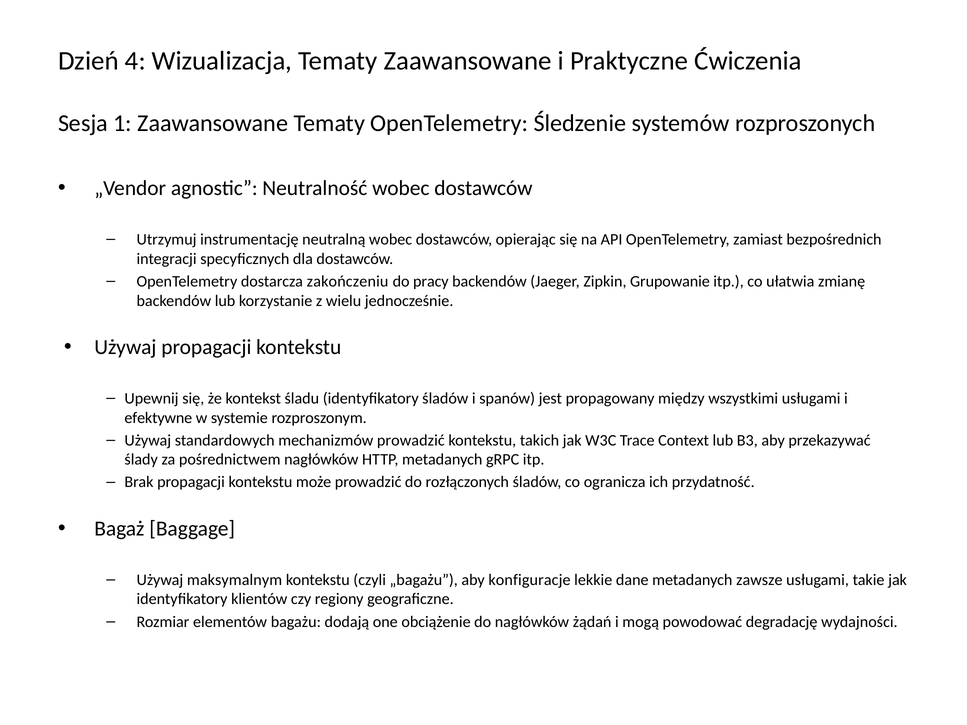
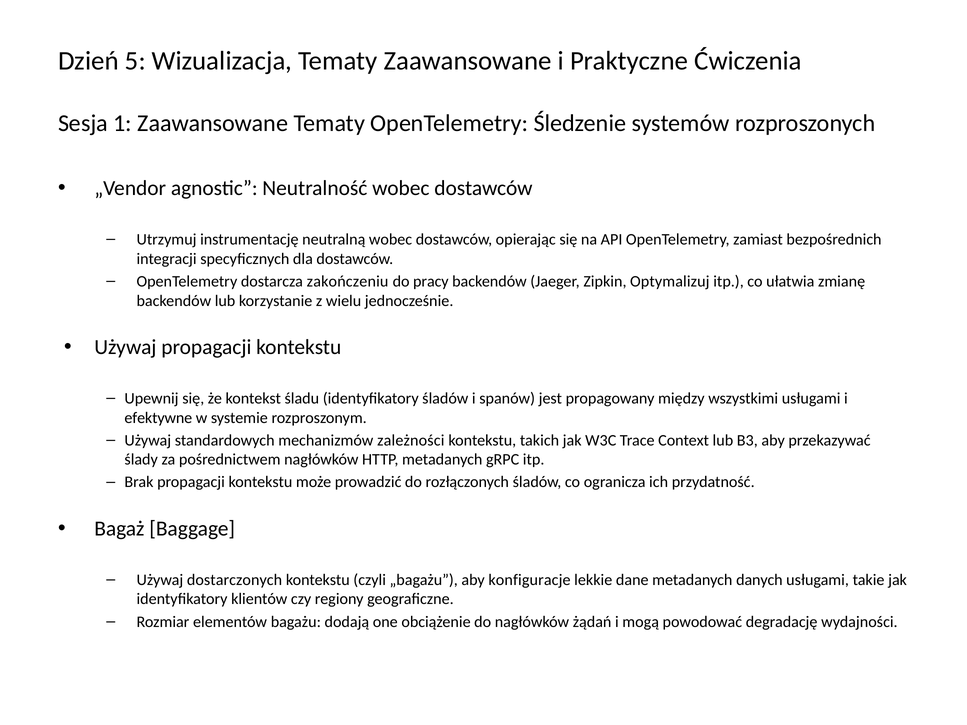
4: 4 -> 5
Grupowanie: Grupowanie -> Optymalizuj
mechanizmów prowadzić: prowadzić -> zależności
maksymalnym: maksymalnym -> dostarczonych
zawsze: zawsze -> danych
